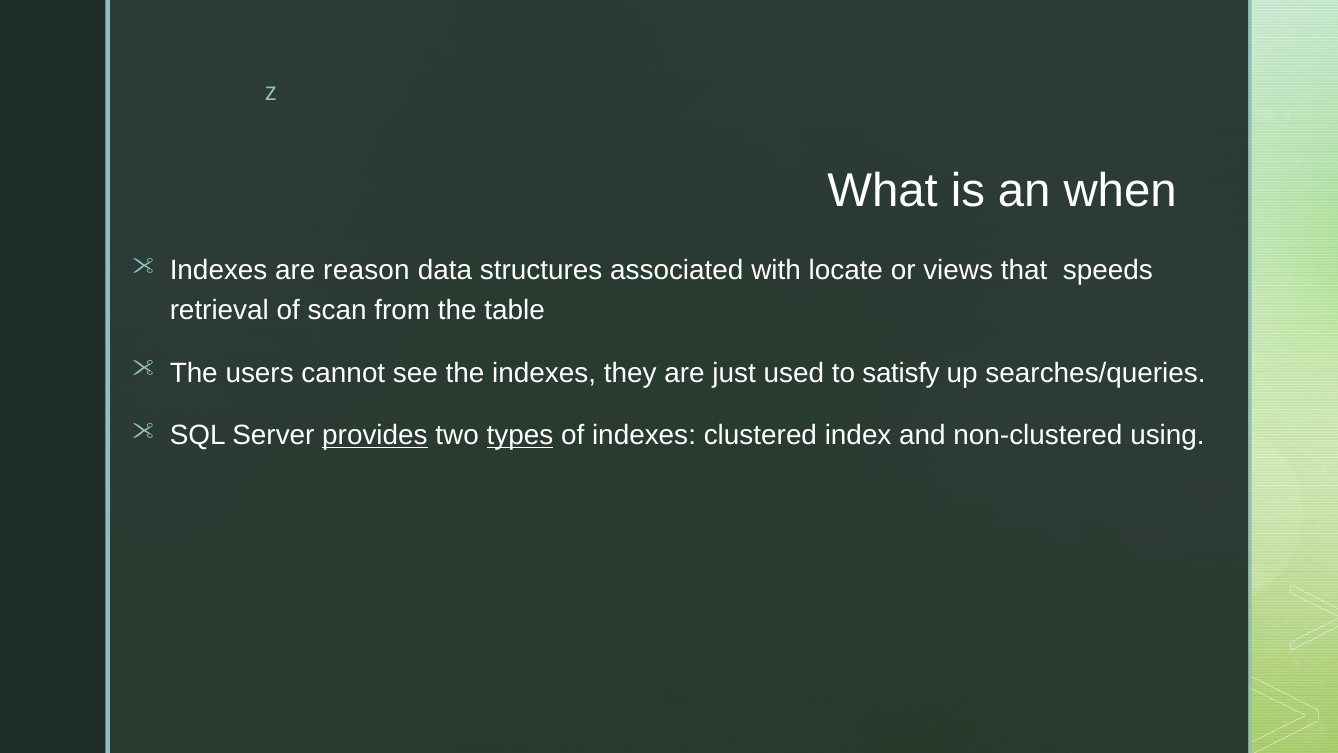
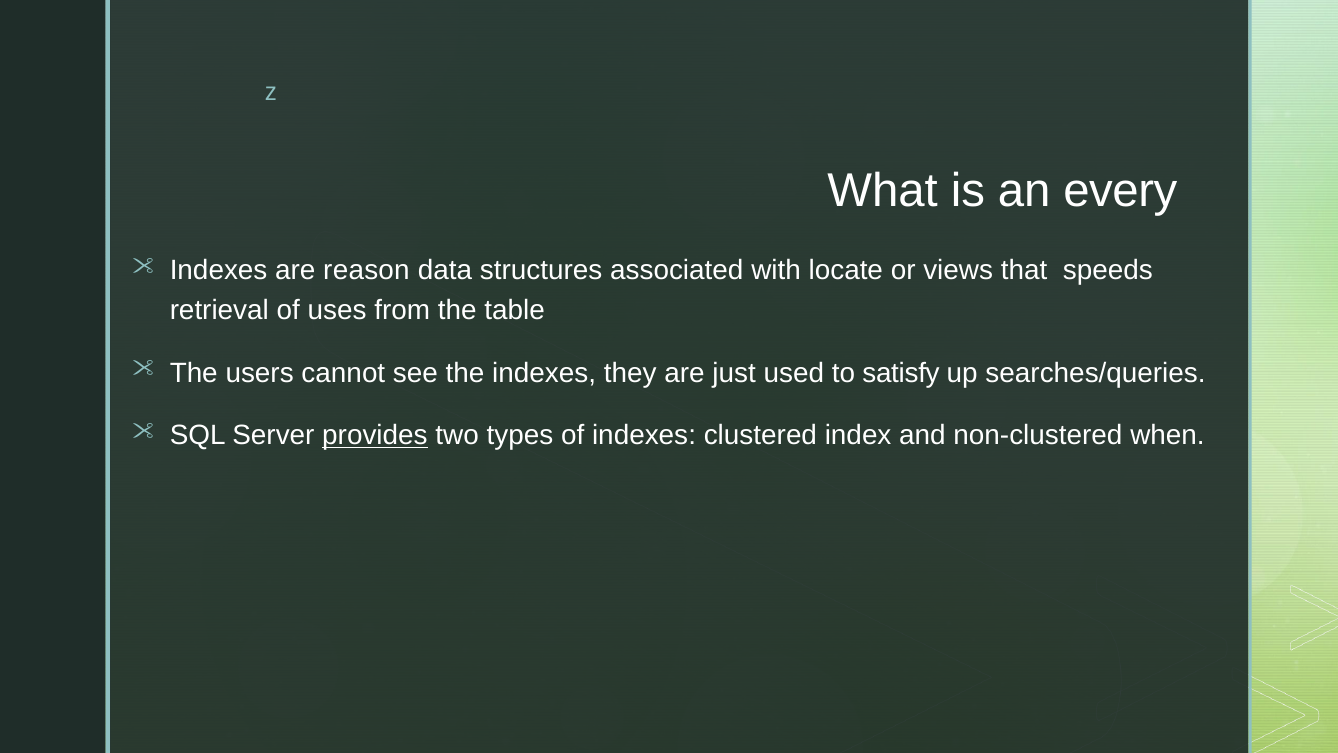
when: when -> every
scan: scan -> uses
types underline: present -> none
using: using -> when
